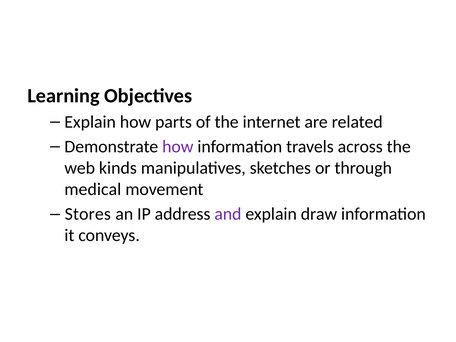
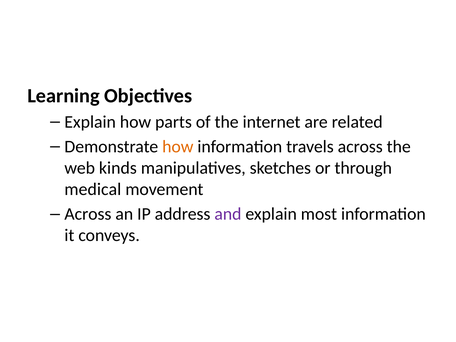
how at (178, 147) colour: purple -> orange
Stores at (88, 214): Stores -> Across
draw: draw -> most
